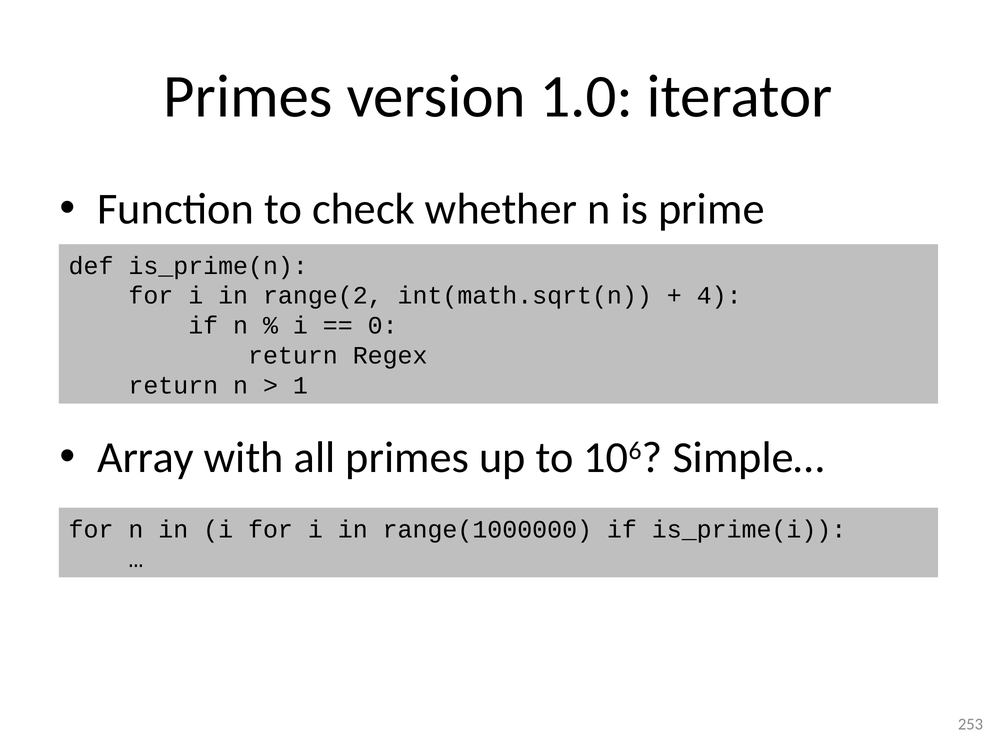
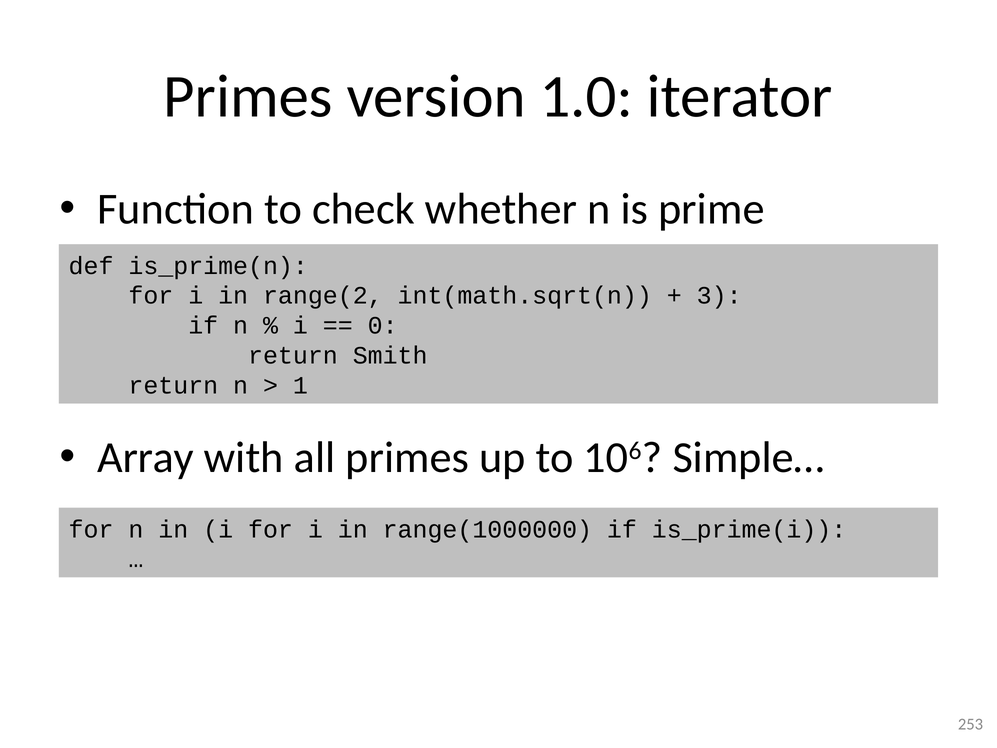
4: 4 -> 3
Regex: Regex -> Smith
